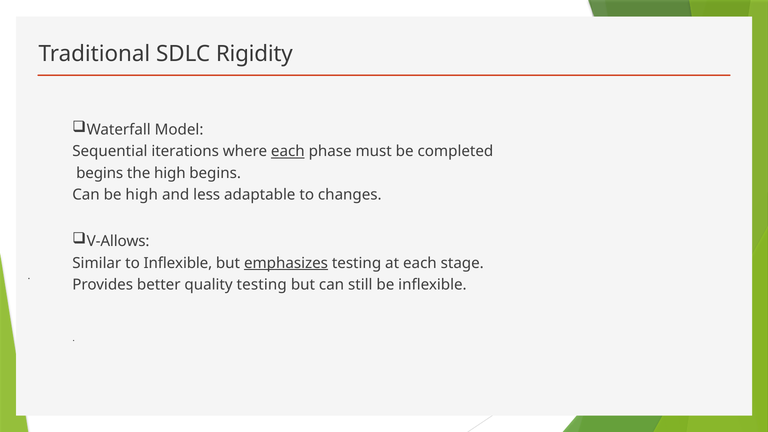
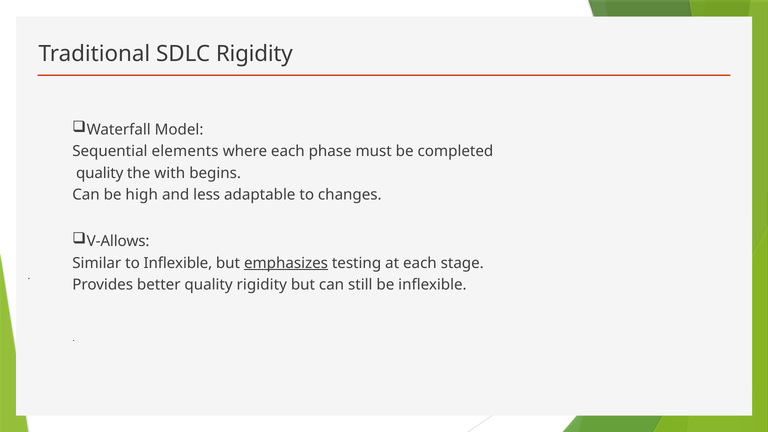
iterations: iterations -> elements
each at (288, 151) underline: present -> none
begins at (100, 173): begins -> quality
the high: high -> with
quality testing: testing -> rigidity
